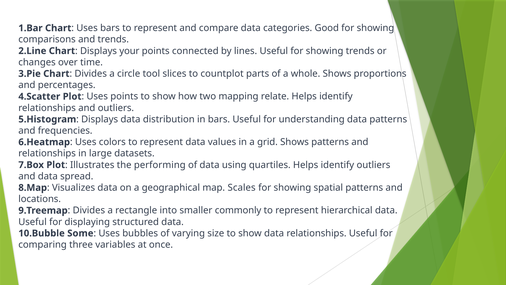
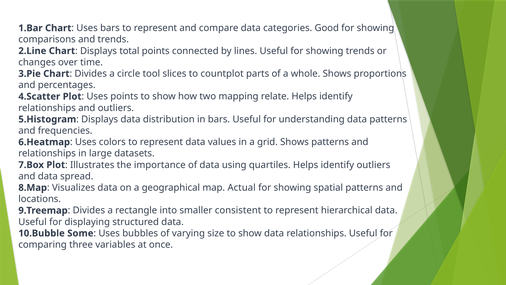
your: your -> total
performing: performing -> importance
Scales: Scales -> Actual
commonly: commonly -> consistent
